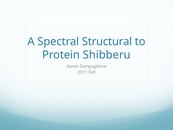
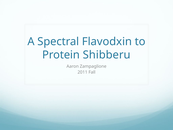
Structural: Structural -> Flavodxin
